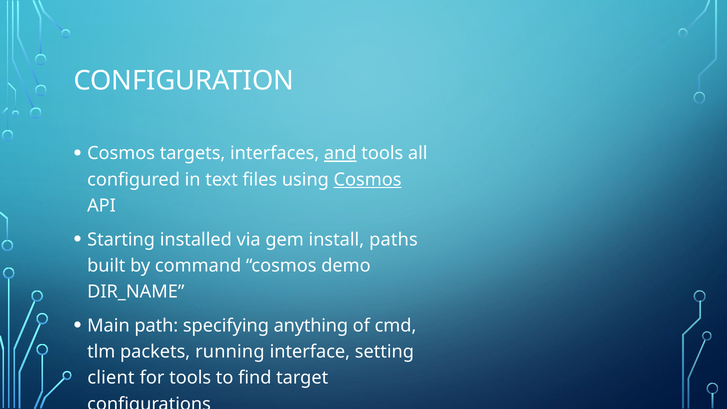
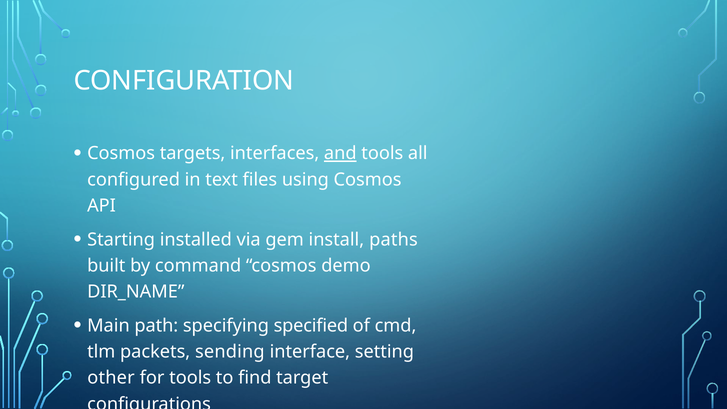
Cosmos at (368, 180) underline: present -> none
anything: anything -> specified
running: running -> sending
client: client -> other
